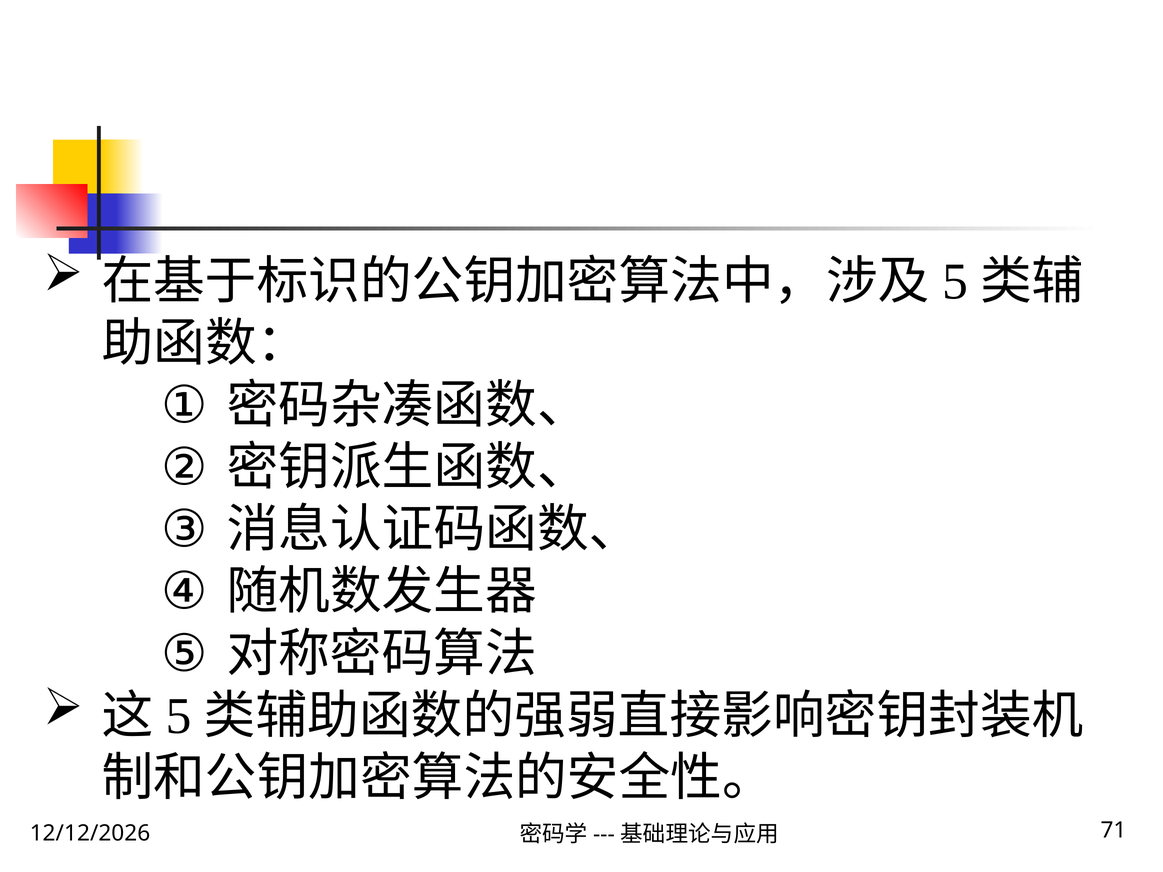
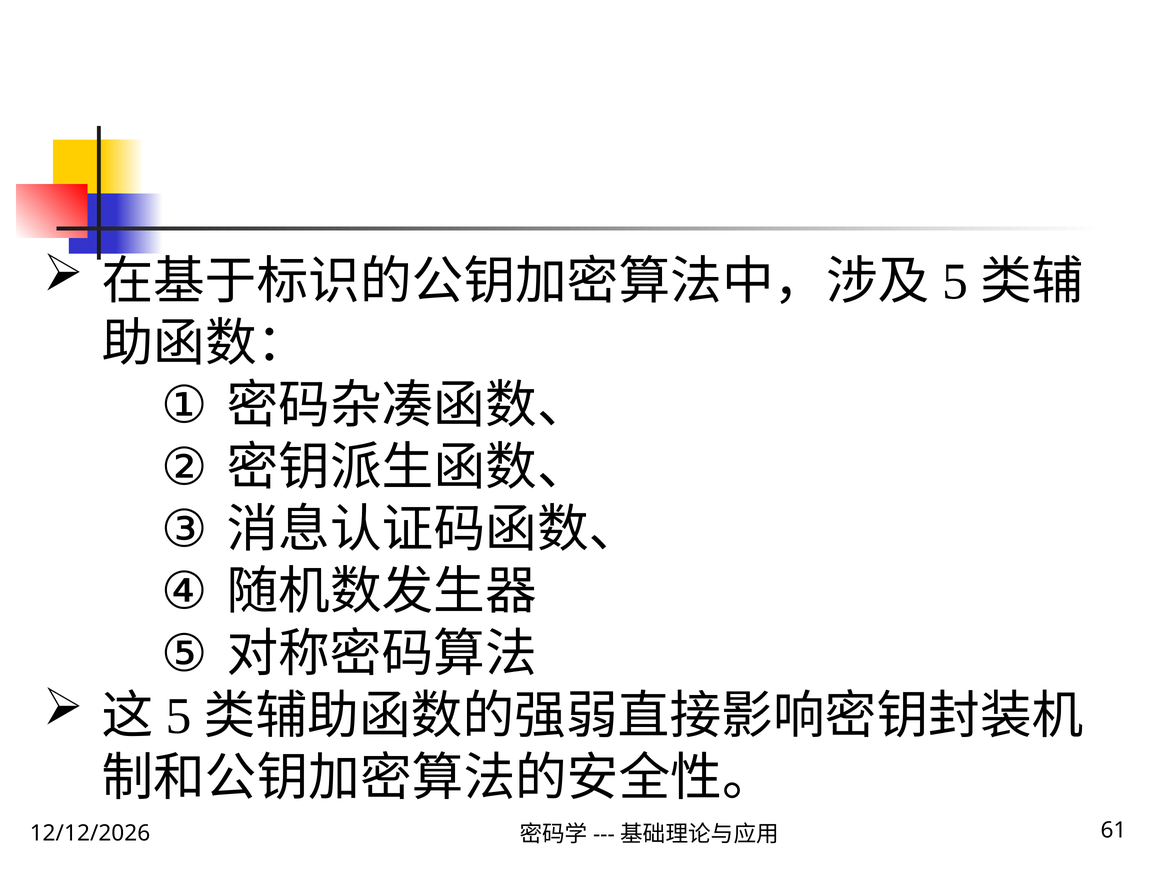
71: 71 -> 61
